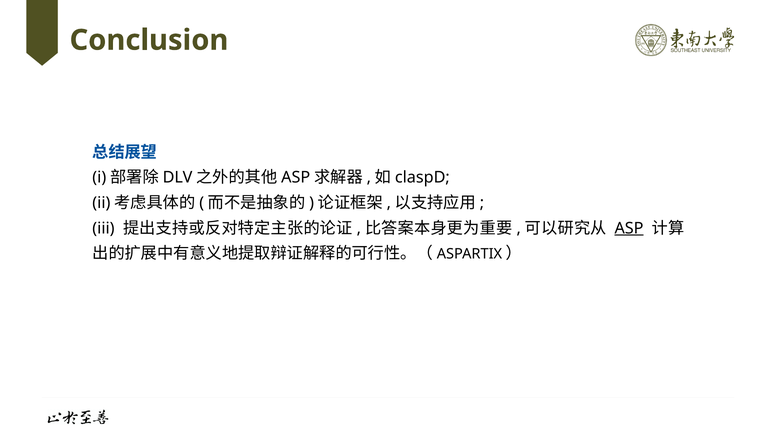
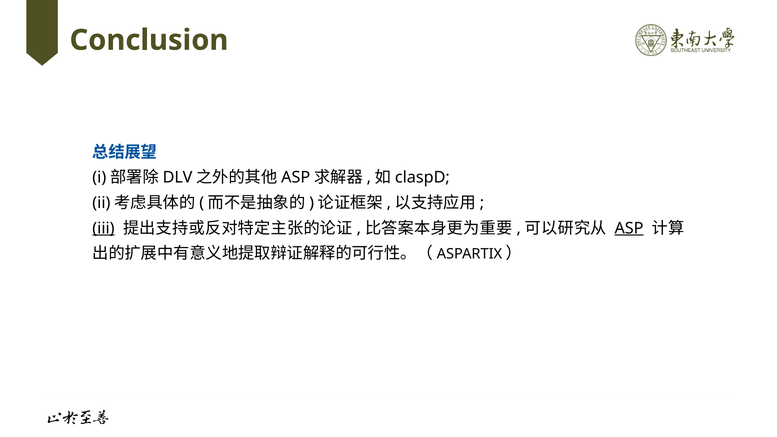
iii underline: none -> present
